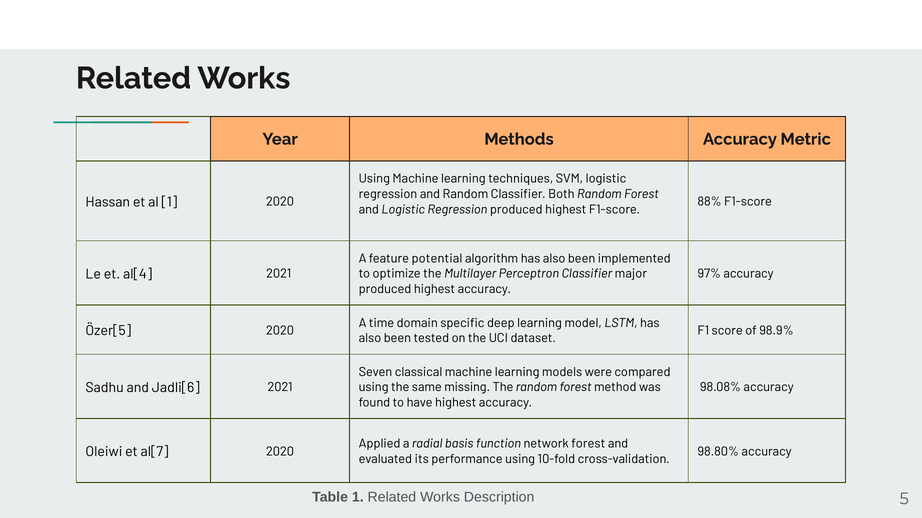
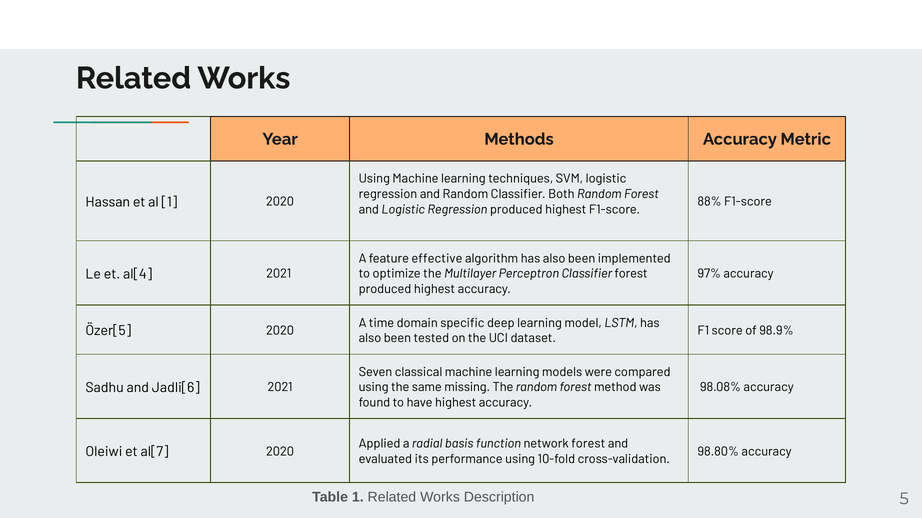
potential: potential -> effective
Classifier major: major -> forest
